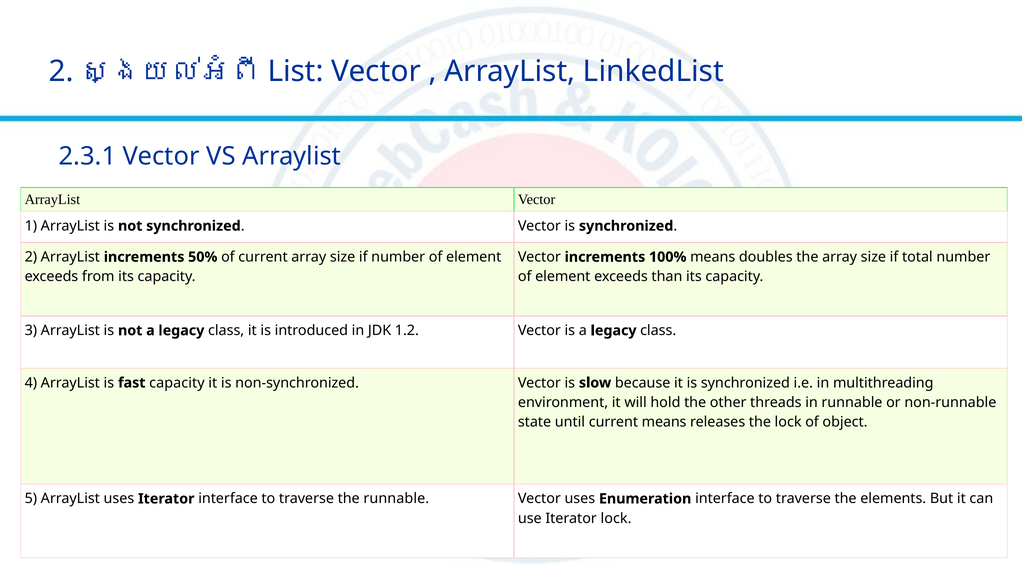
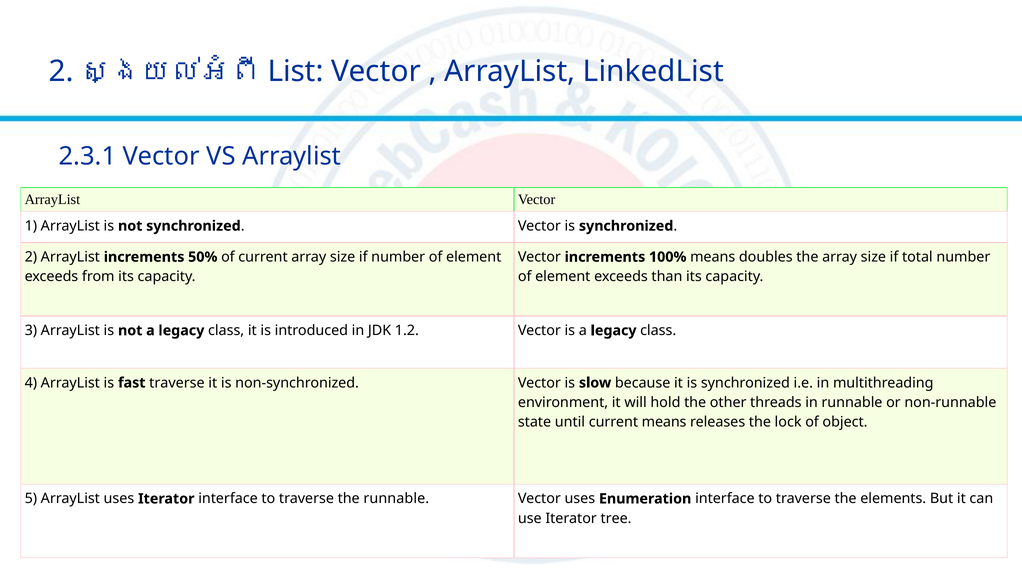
fast capacity: capacity -> traverse
Iterator lock: lock -> tree
